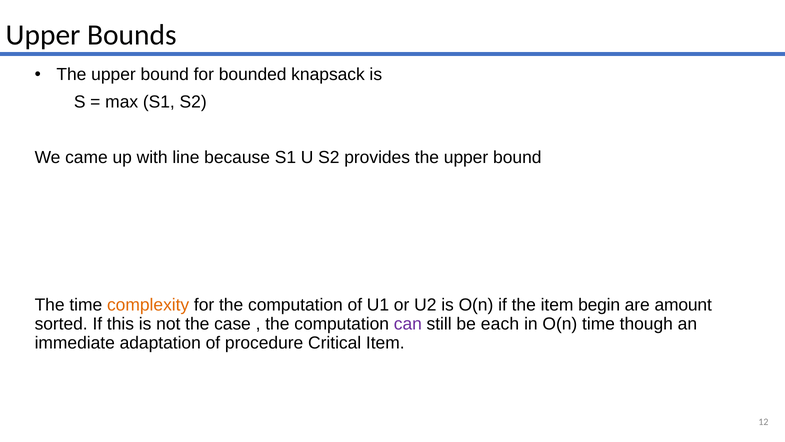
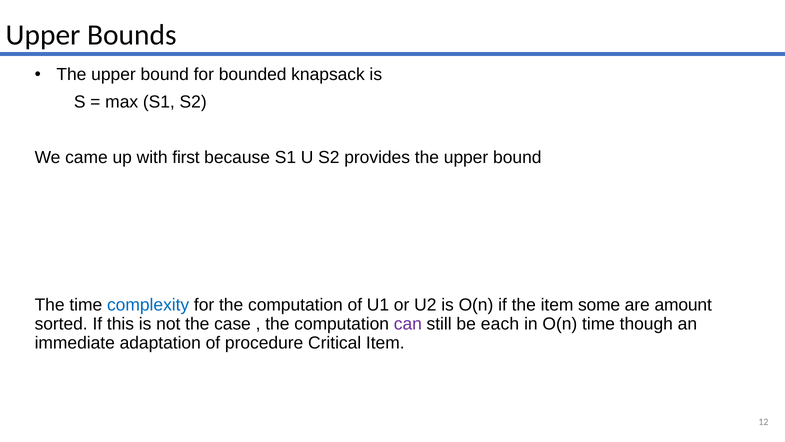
line: line -> first
complexity colour: orange -> blue
begin: begin -> some
